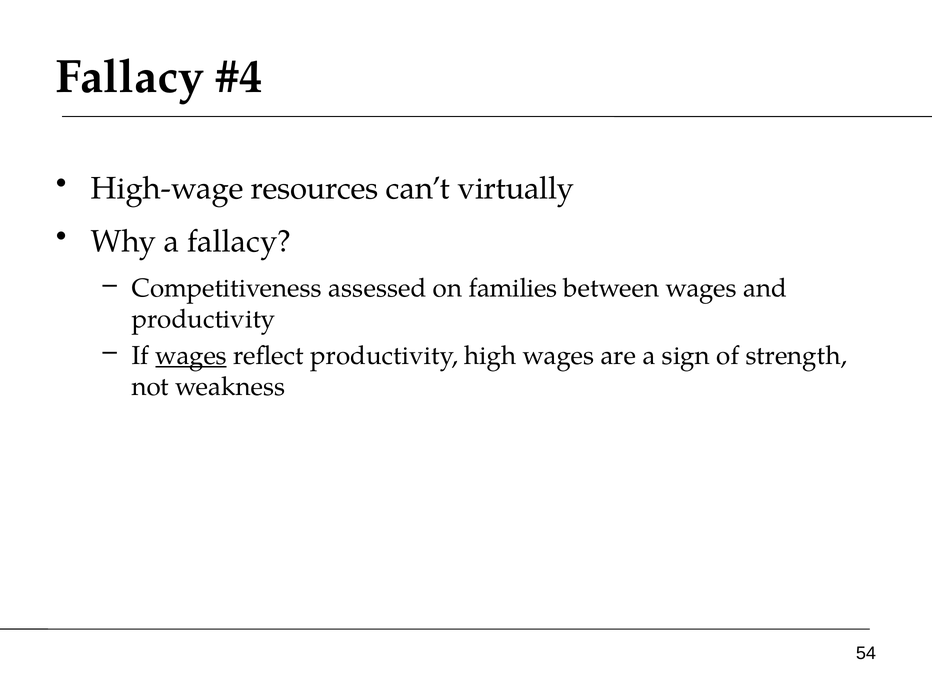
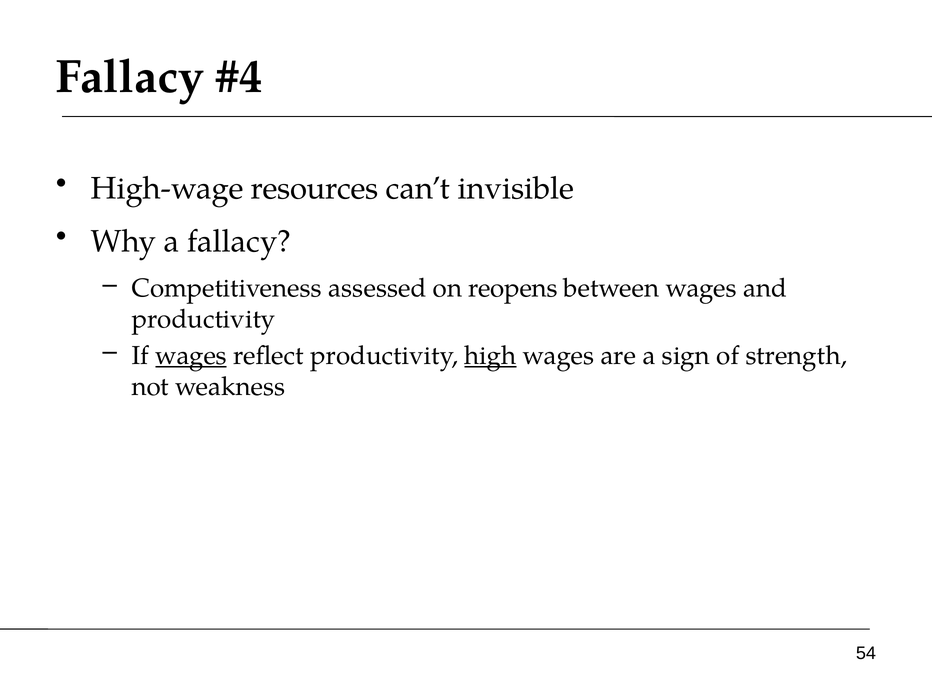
virtually: virtually -> invisible
families: families -> reopens
high underline: none -> present
